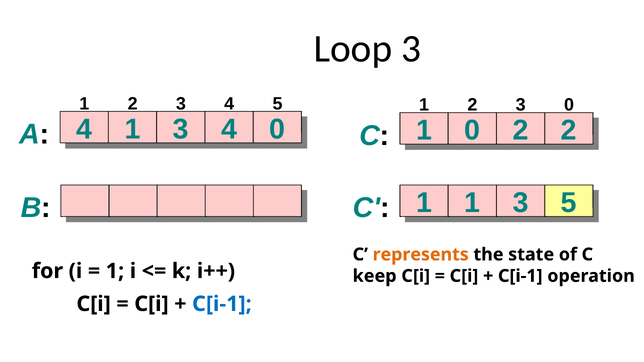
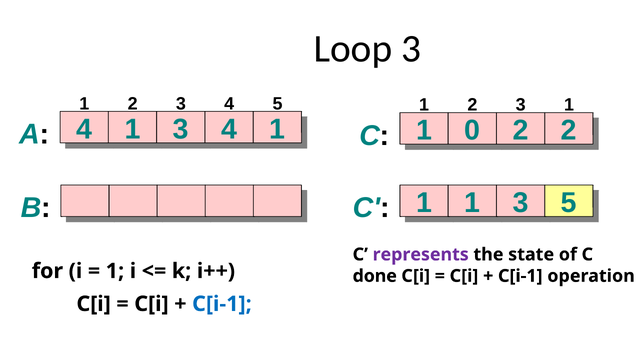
3 0: 0 -> 1
3 4 0: 0 -> 1
represents colour: orange -> purple
keep: keep -> done
